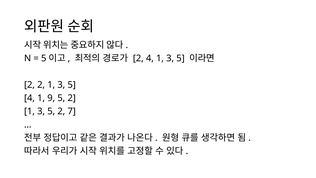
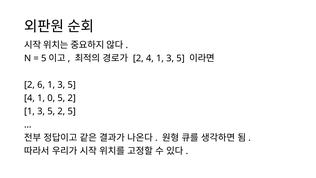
2 2: 2 -> 6
9: 9 -> 0
2 7: 7 -> 5
